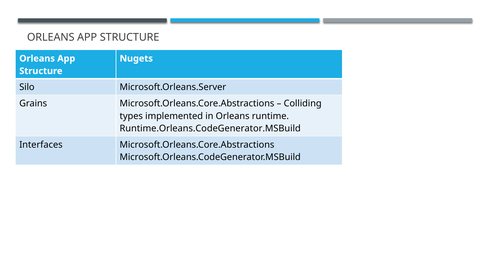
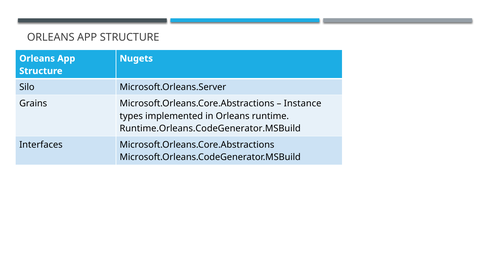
Colliding: Colliding -> Instance
